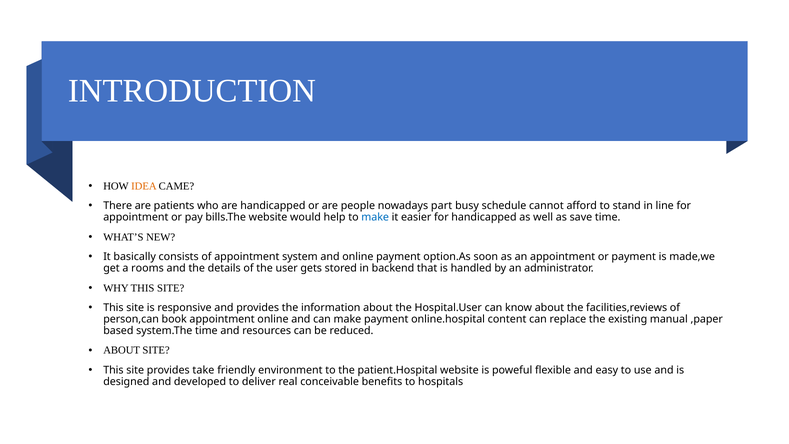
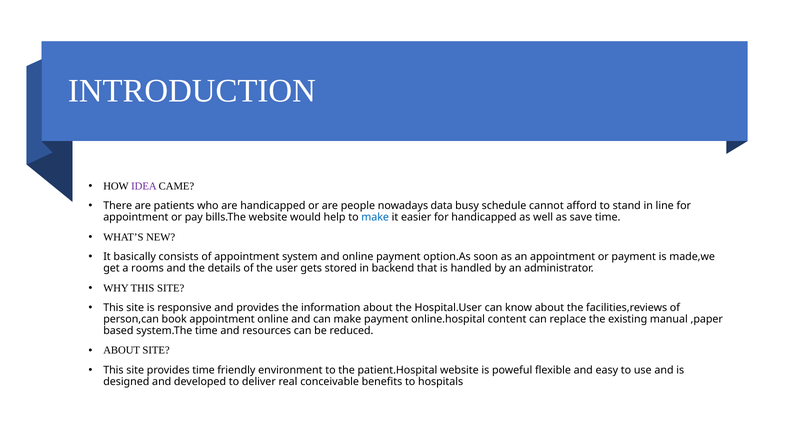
IDEA colour: orange -> purple
part: part -> data
provides take: take -> time
